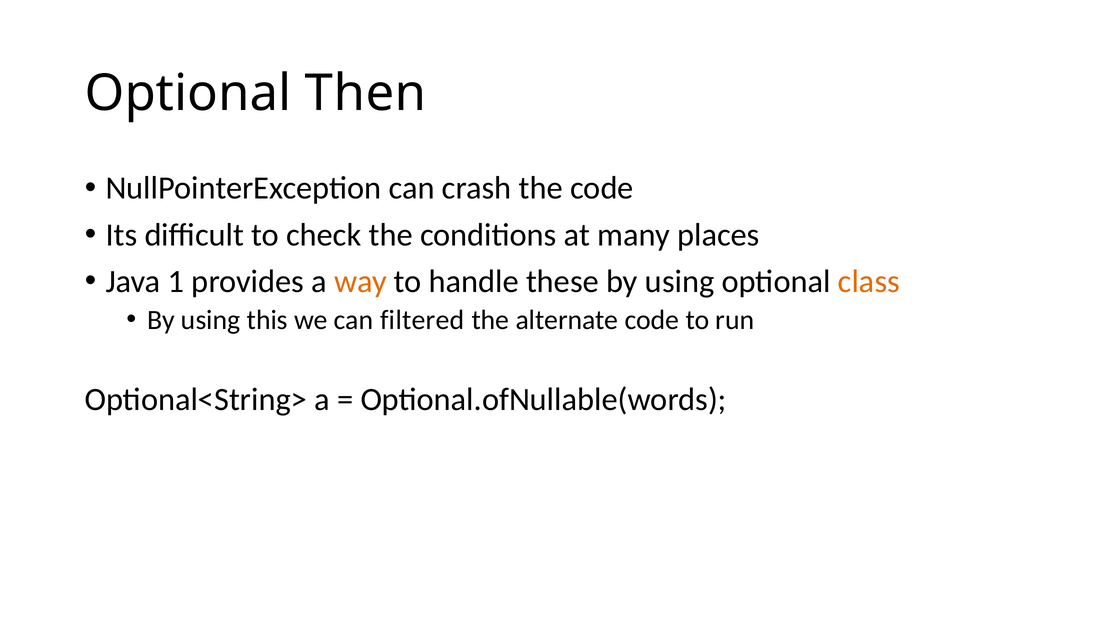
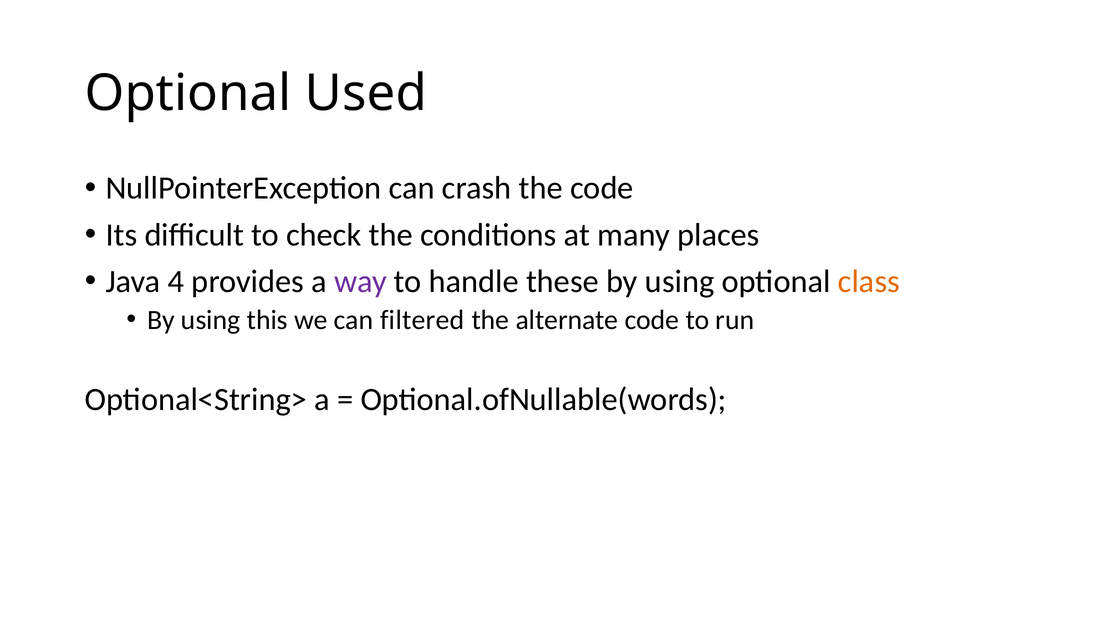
Then: Then -> Used
1: 1 -> 4
way colour: orange -> purple
